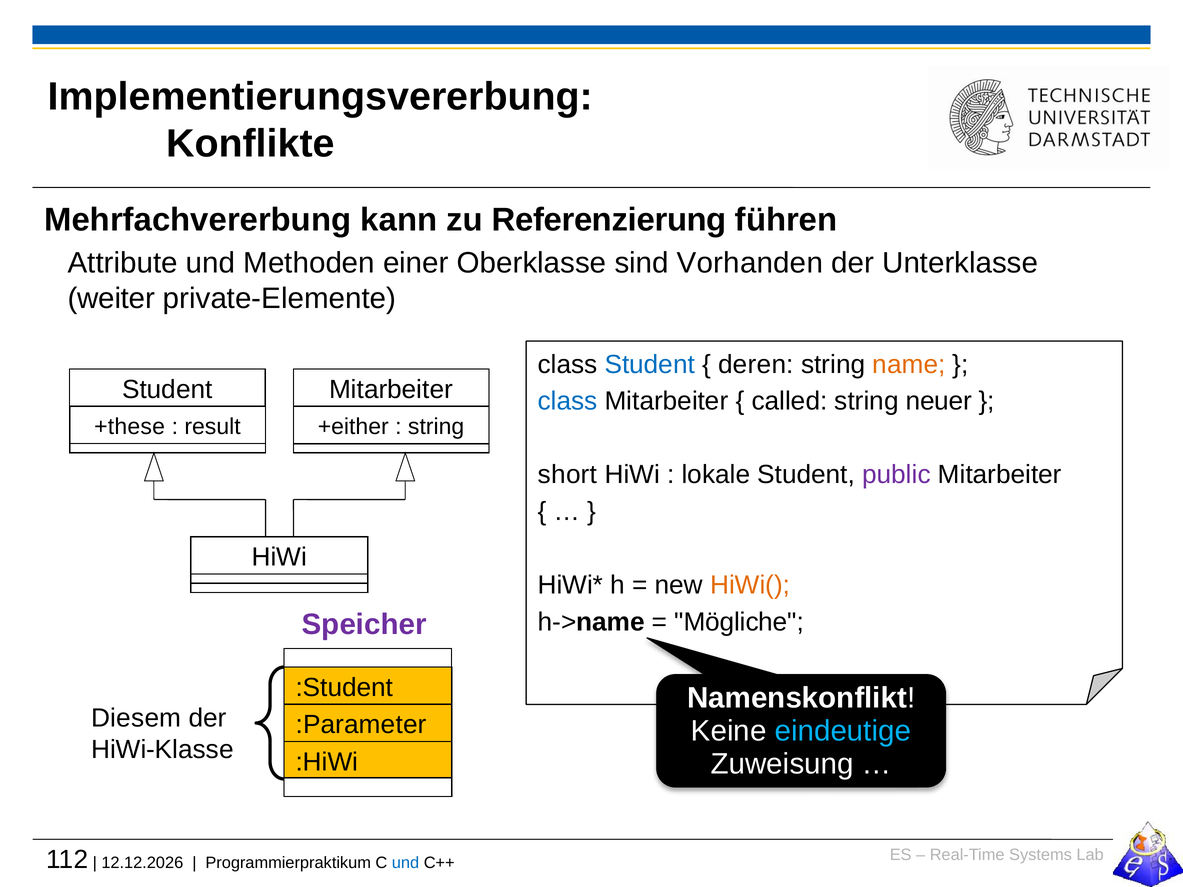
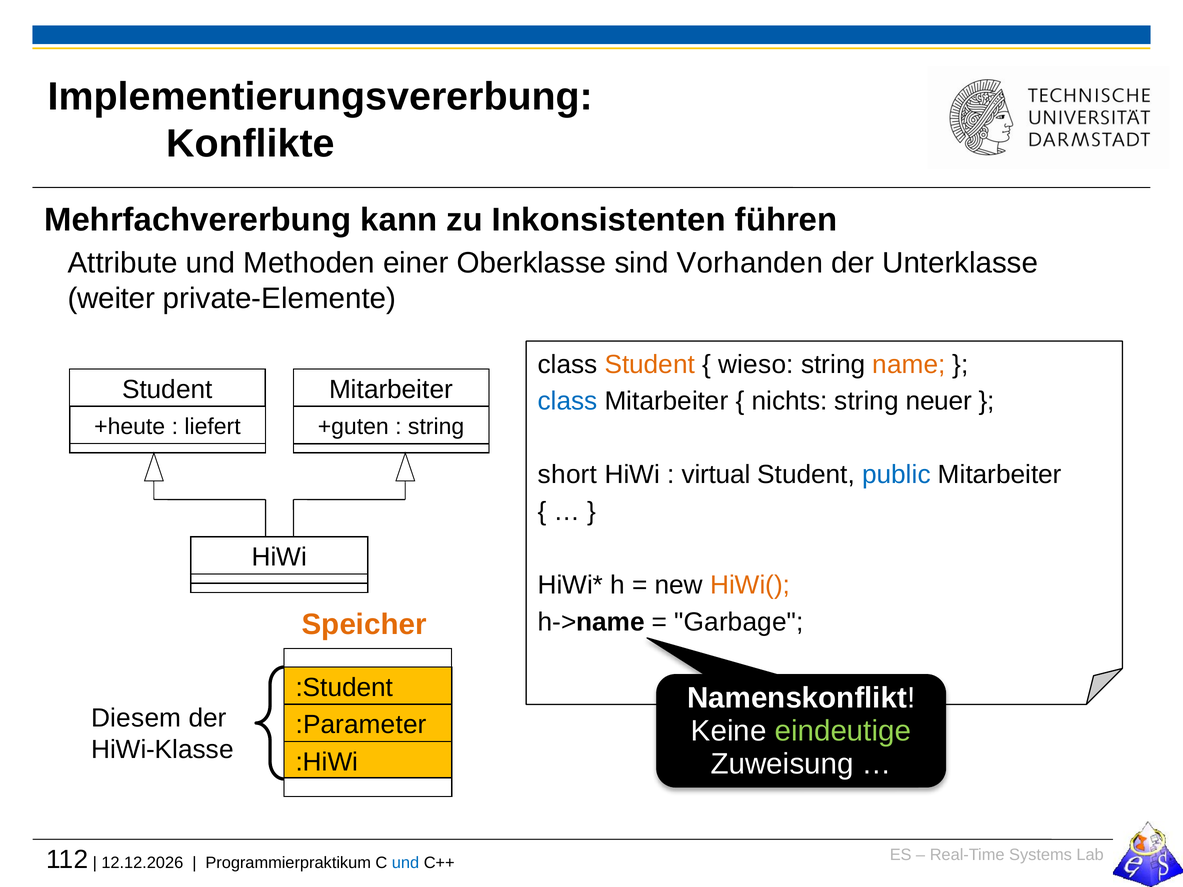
Referenzierung: Referenzierung -> Inkonsistenten
Student at (650, 365) colour: blue -> orange
deren: deren -> wieso
called: called -> nichts
+these: +these -> +heute
result: result -> liefert
+either: +either -> +guten
lokale: lokale -> virtual
public colour: purple -> blue
Mögliche: Mögliche -> Garbage
Speicher colour: purple -> orange
eindeutige colour: light blue -> light green
